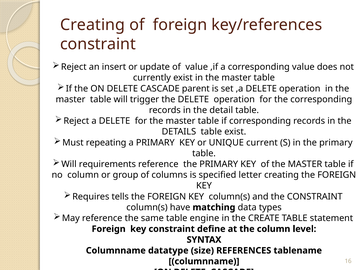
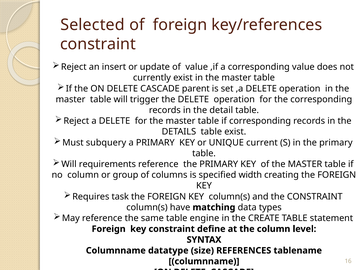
Creating at (93, 25): Creating -> Selected
repeating: repeating -> subquery
letter: letter -> width
tells: tells -> task
